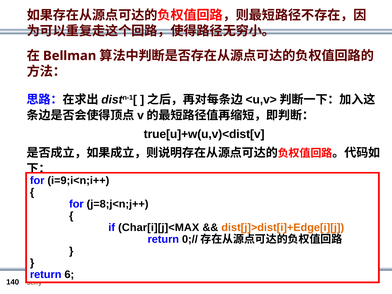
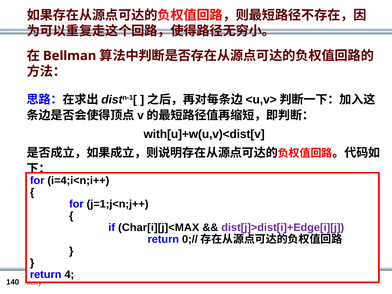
true[u]+w(u,v)<dist[v: true[u]+w(u,v)<dist[v -> with[u]+w(u,v)<dist[v
i=9;i<n;i++: i=9;i<n;i++ -> i=4;i<n;i++
j=8;j<n;j++: j=8;j<n;j++ -> j=1;j<n;j++
dist[j]>dist[i]+Edge[i][j colour: orange -> purple
6: 6 -> 4
